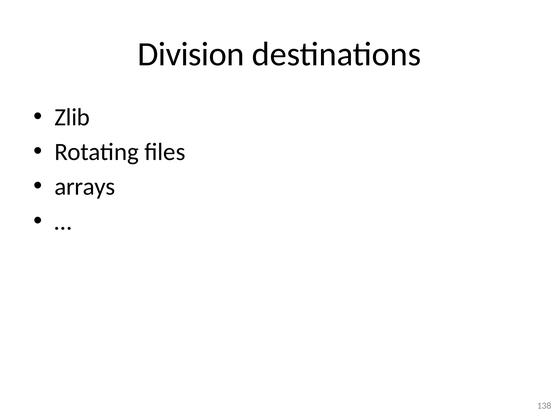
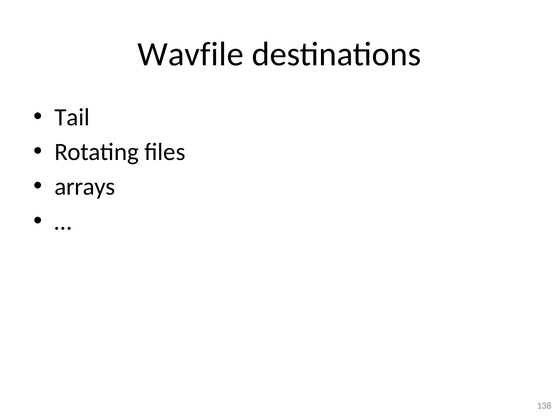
Division: Division -> Wavfile
Zlib: Zlib -> Tail
